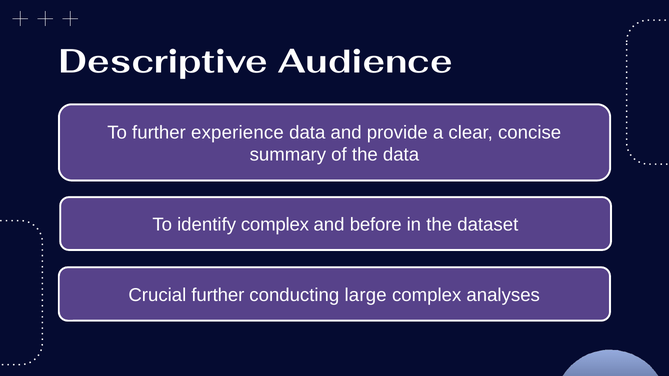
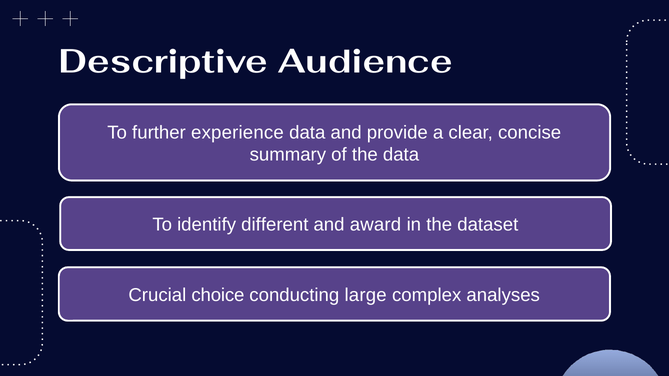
identify complex: complex -> different
before: before -> award
Crucial further: further -> choice
